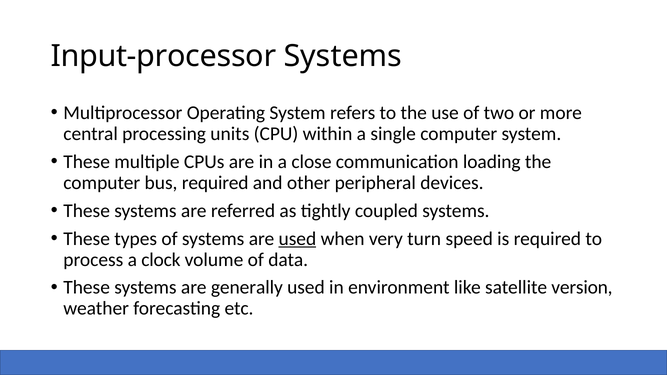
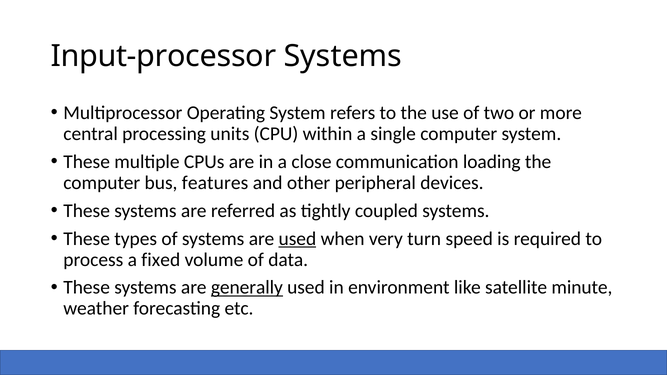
bus required: required -> features
clock: clock -> fixed
generally underline: none -> present
version: version -> minute
